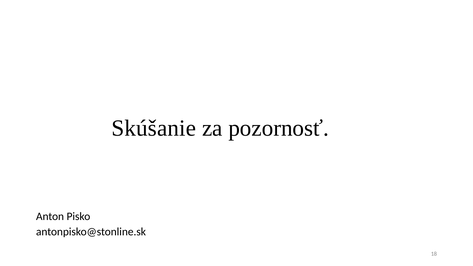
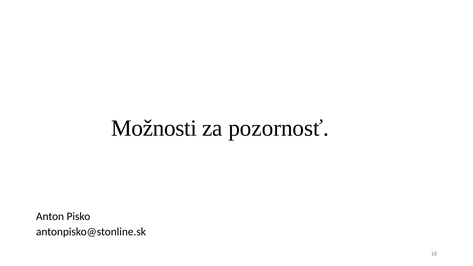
Skúšanie: Skúšanie -> Možnosti
